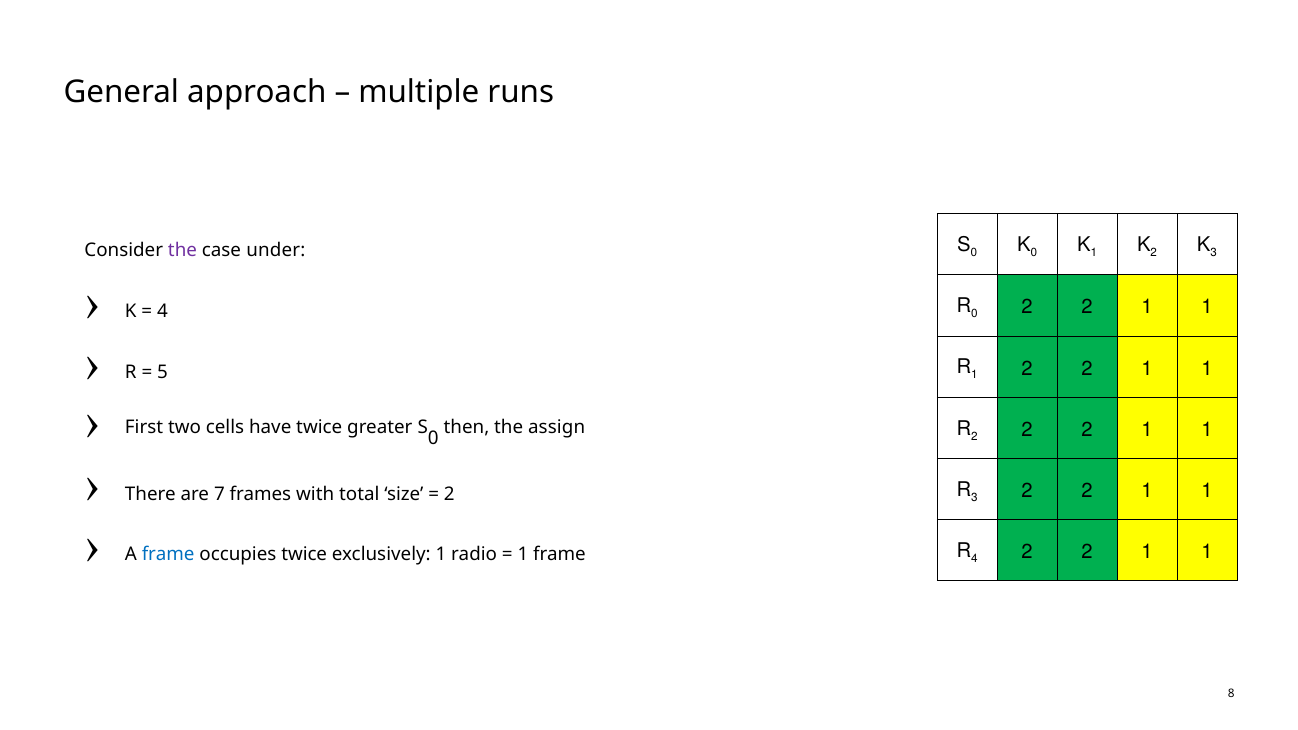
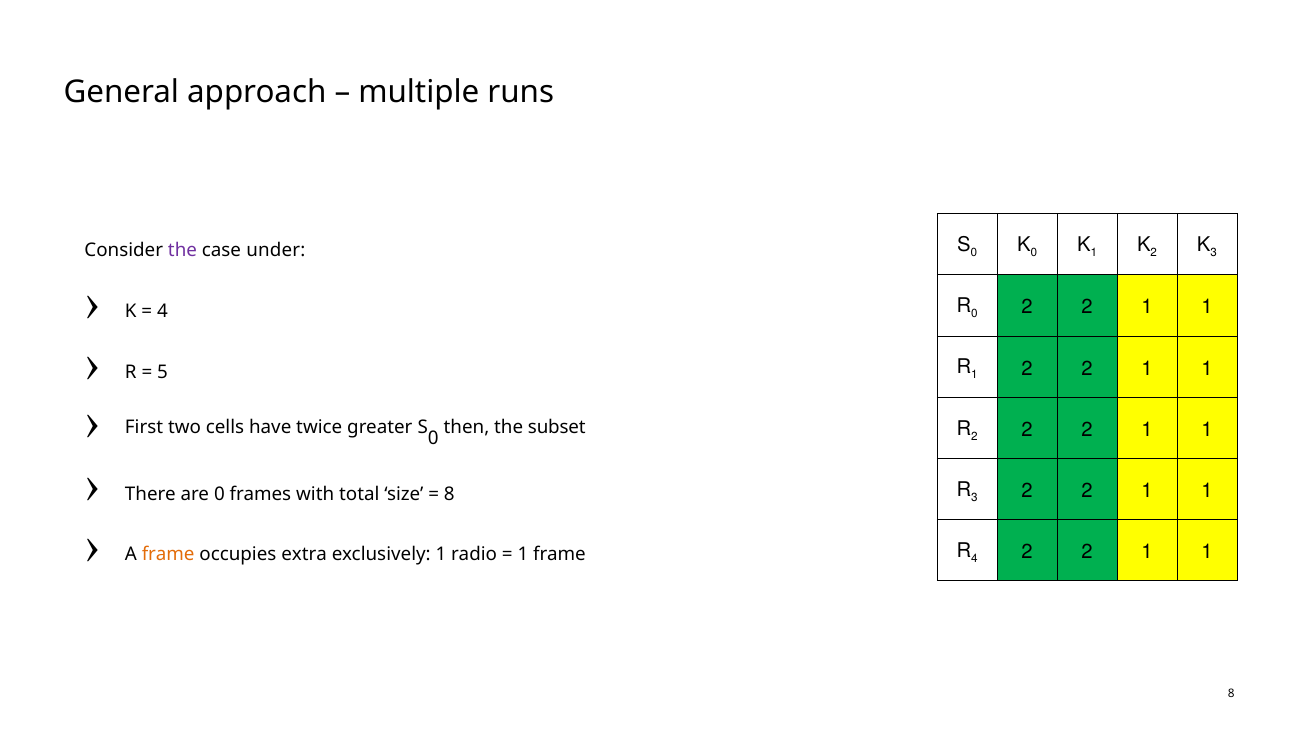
assign: assign -> subset
are 7: 7 -> 0
2 at (449, 494): 2 -> 8
frame at (168, 555) colour: blue -> orange
occupies twice: twice -> extra
